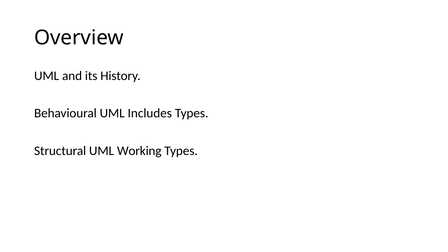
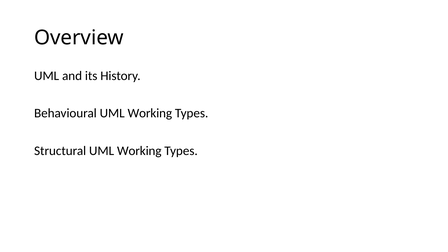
Behavioural UML Includes: Includes -> Working
